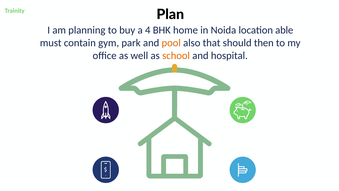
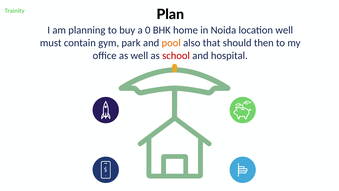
4: 4 -> 0
location able: able -> well
school colour: orange -> red
